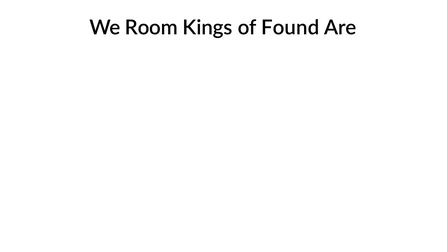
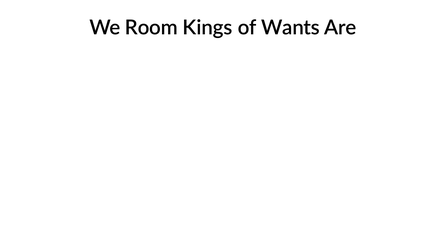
Found: Found -> Wants
